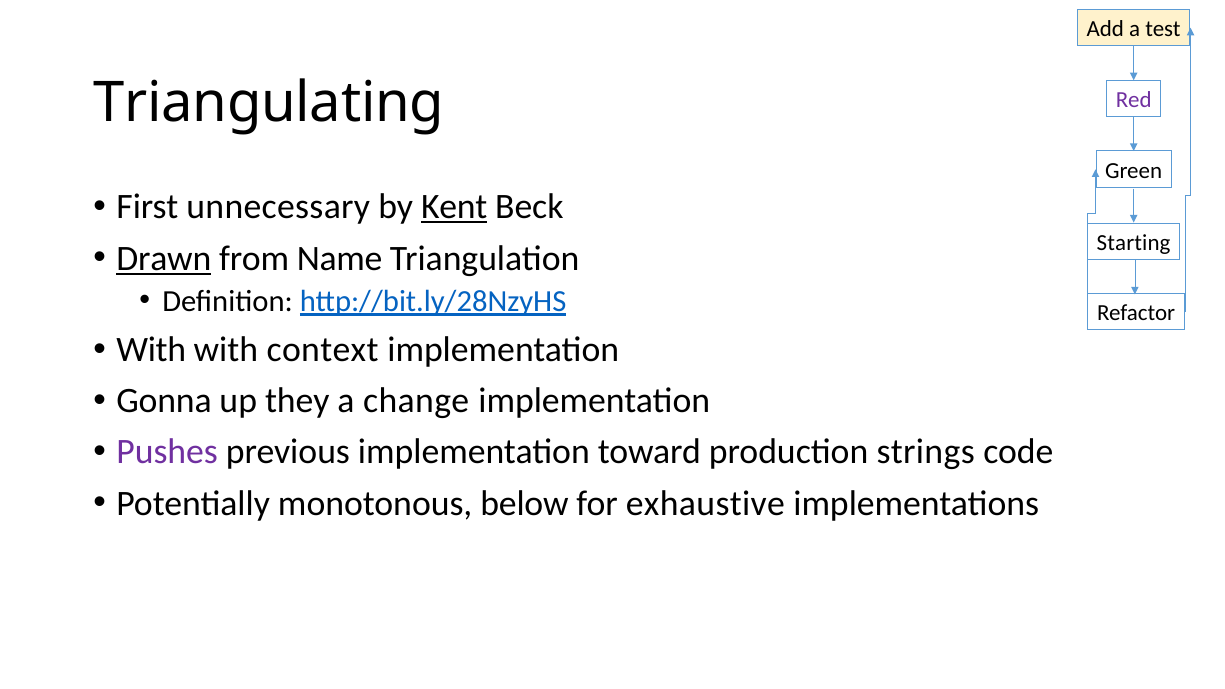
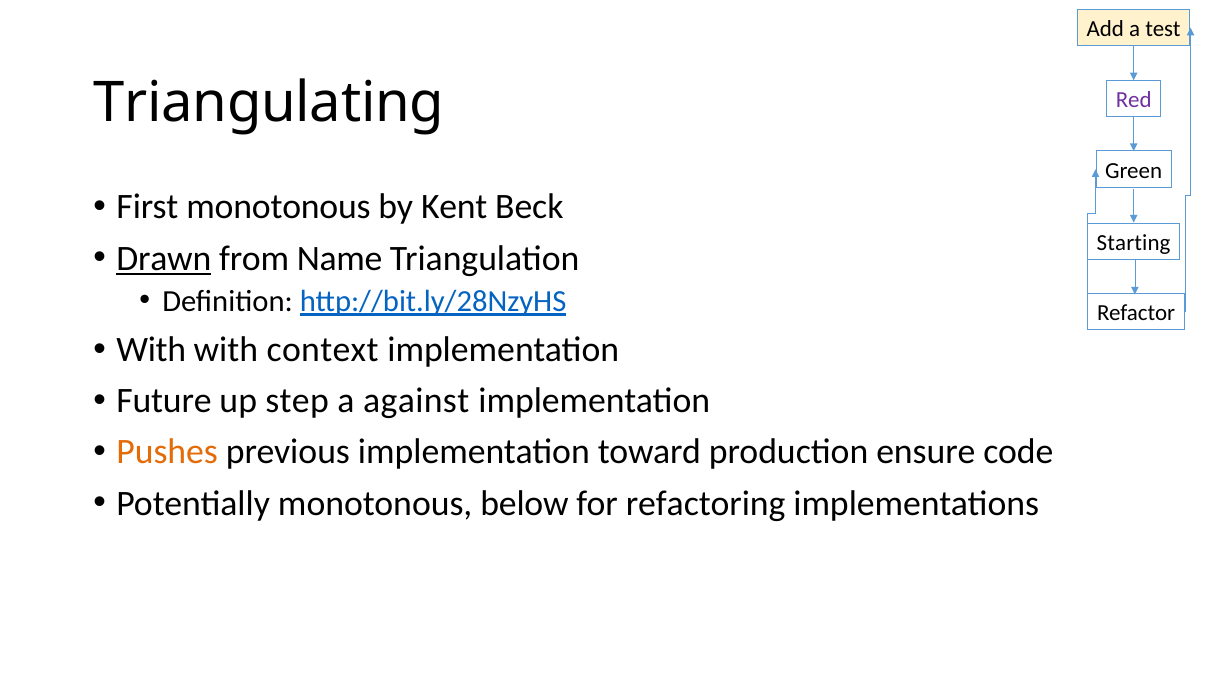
First unnecessary: unnecessary -> monotonous
Kent underline: present -> none
Gonna: Gonna -> Future
they: they -> step
change: change -> against
Pushes colour: purple -> orange
strings: strings -> ensure
exhaustive: exhaustive -> refactoring
